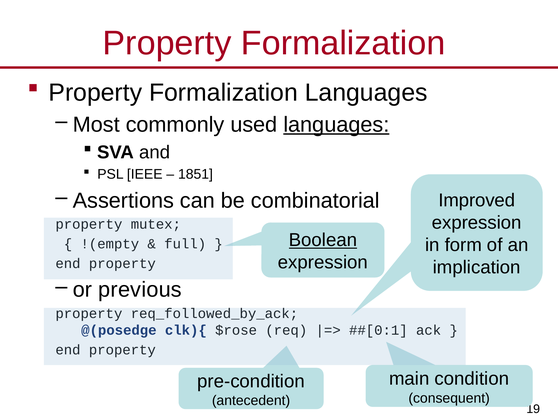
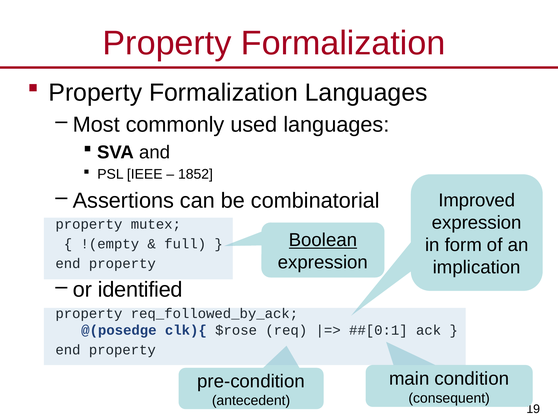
languages at (336, 124) underline: present -> none
1851: 1851 -> 1852
previous: previous -> identified
